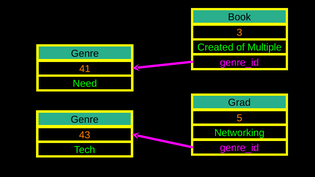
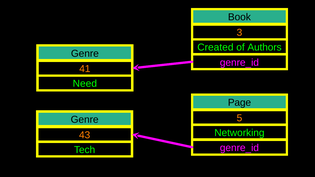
Multiple: Multiple -> Authors
Grad: Grad -> Page
